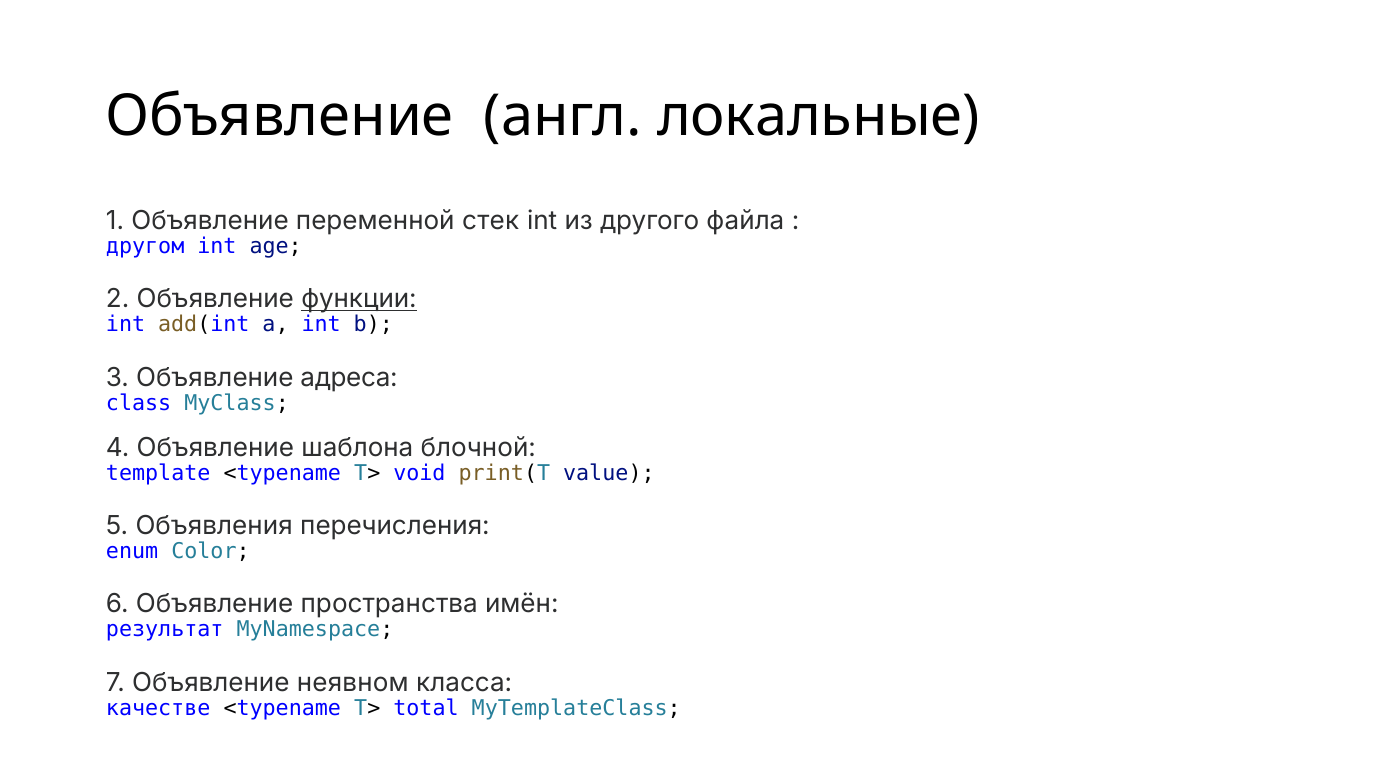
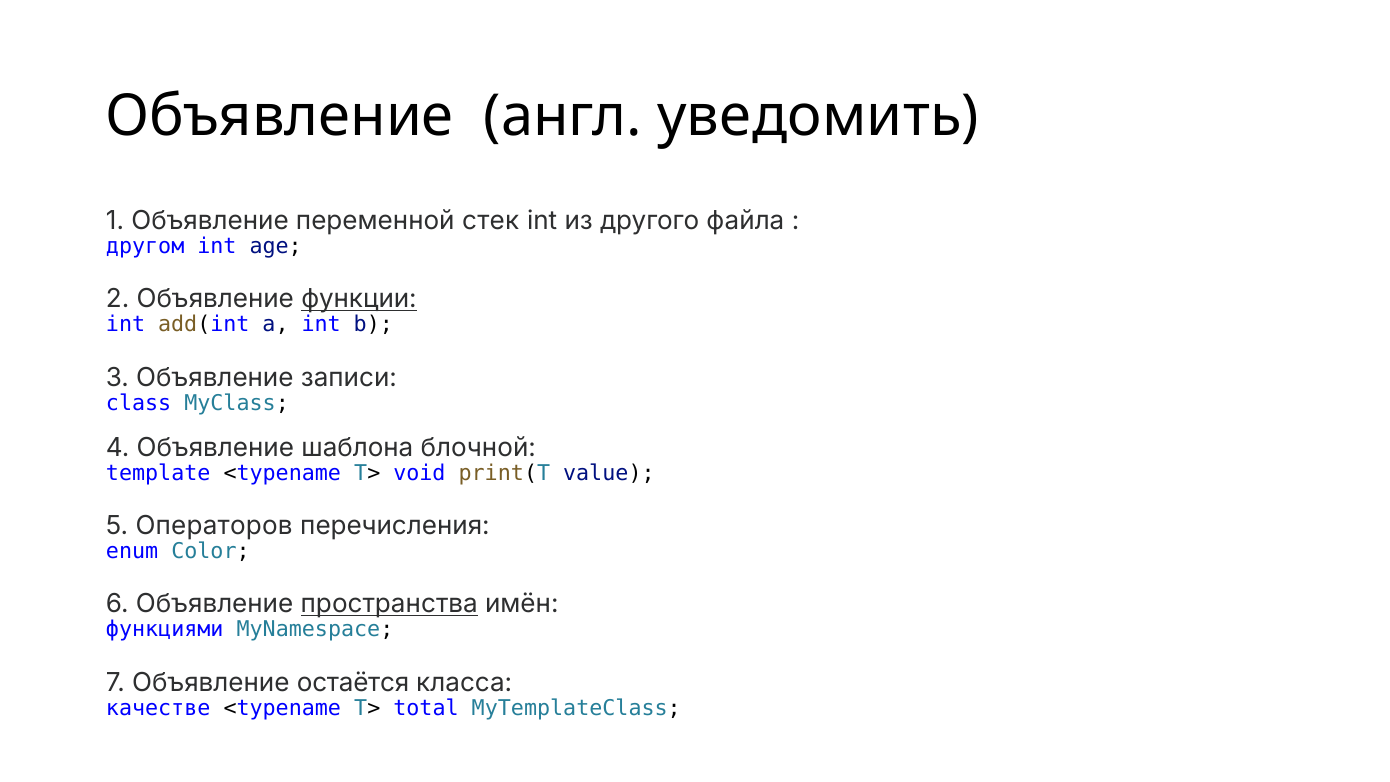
локальные: локальные -> уведомить
адреса: адреса -> записи
Объявления: Объявления -> Операторов
пространства underline: none -> present
результат: результат -> функциями
неявном: неявном -> остаётся
